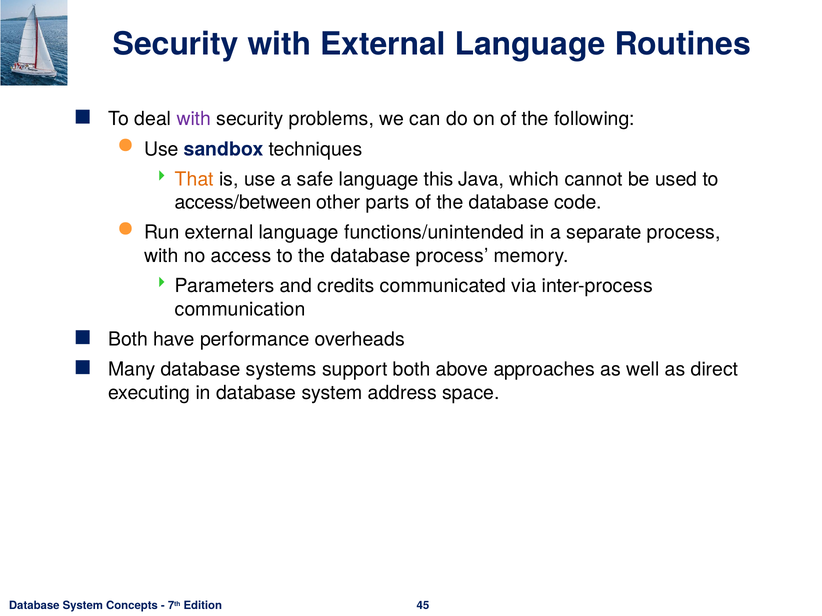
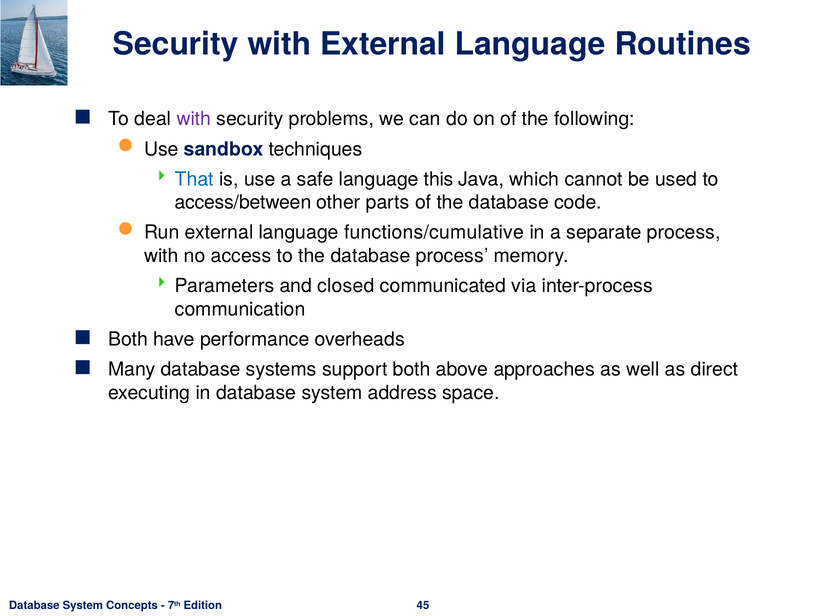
That colour: orange -> blue
functions/unintended: functions/unintended -> functions/cumulative
credits: credits -> closed
